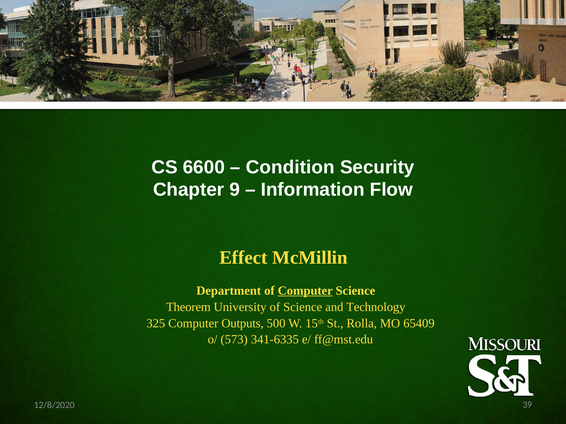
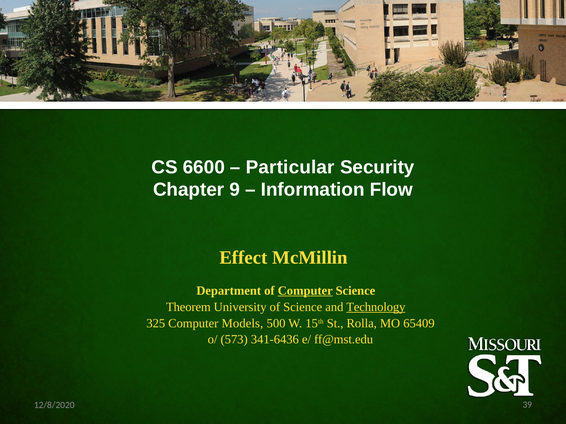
Condition: Condition -> Particular
Technology underline: none -> present
Outputs: Outputs -> Models
341-6335: 341-6335 -> 341-6436
